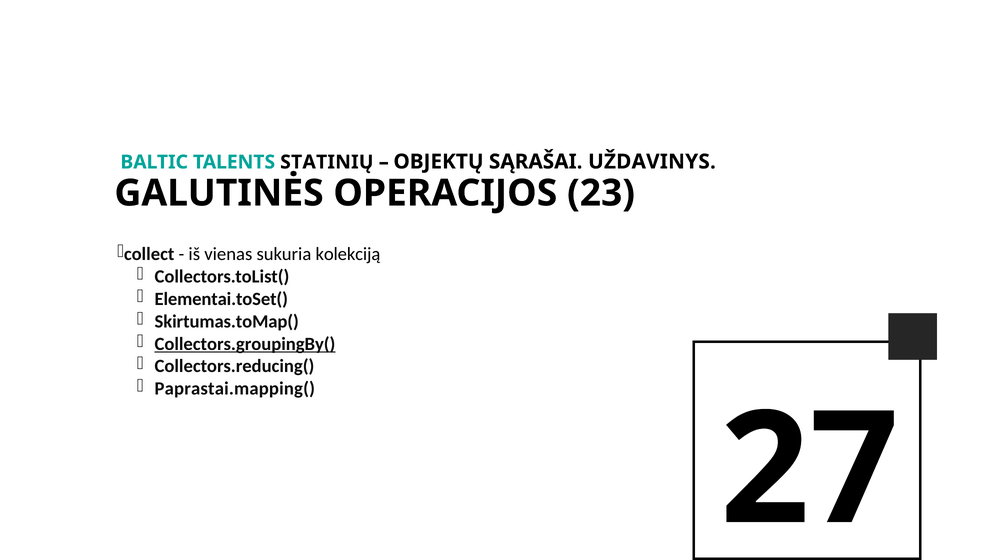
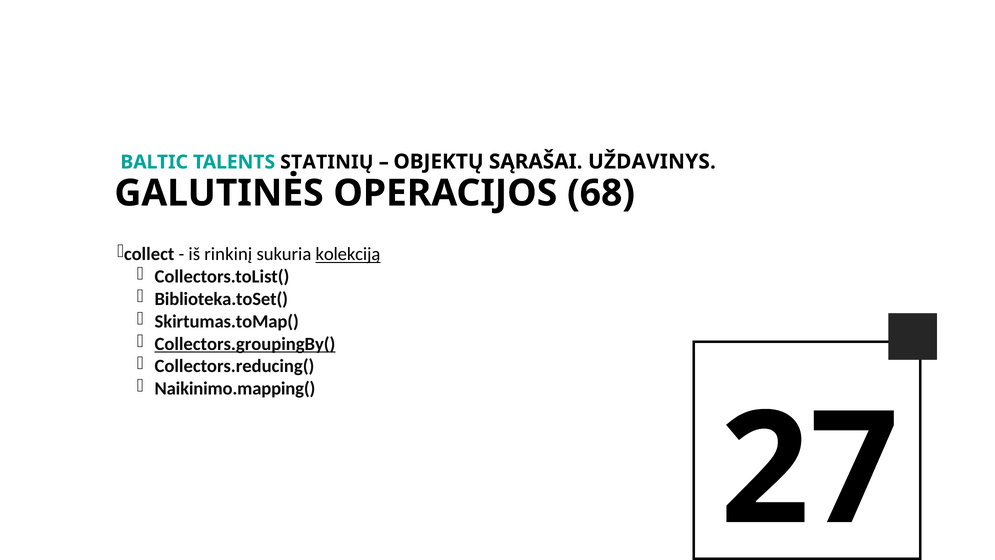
23: 23 -> 68
vienas: vienas -> rinkinį
kolekciją underline: none -> present
Elementai.toSet(: Elementai.toSet( -> Biblioteka.toSet(
Paprastai.mapping(: Paprastai.mapping( -> Naikinimo.mapping(
